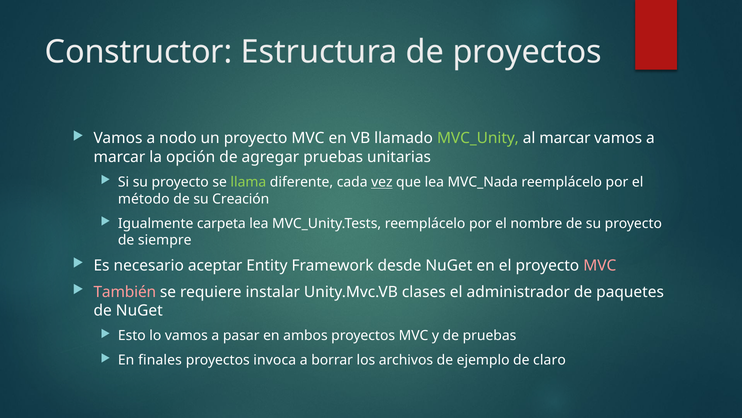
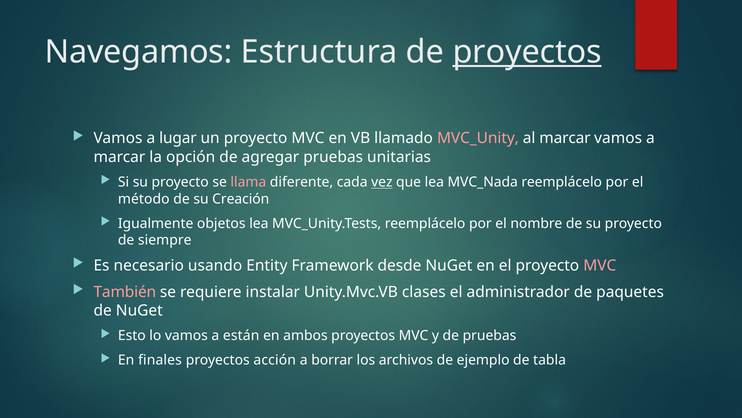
Constructor: Constructor -> Navegamos
proyectos at (527, 52) underline: none -> present
nodo: nodo -> lugar
MVC_Unity colour: light green -> pink
llama colour: light green -> pink
carpeta: carpeta -> objetos
aceptar: aceptar -> usando
pasar: pasar -> están
invoca: invoca -> acción
claro: claro -> tabla
